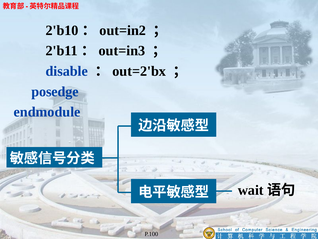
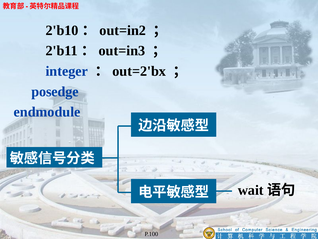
disable: disable -> integer
